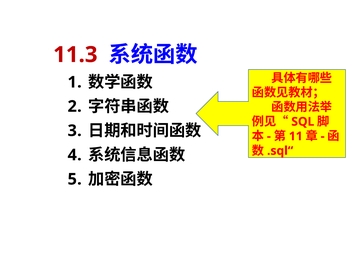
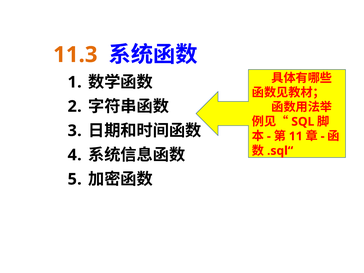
11.3 colour: red -> orange
